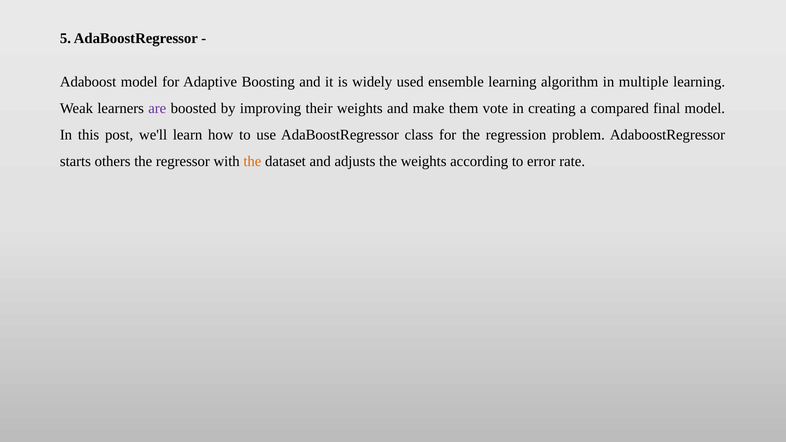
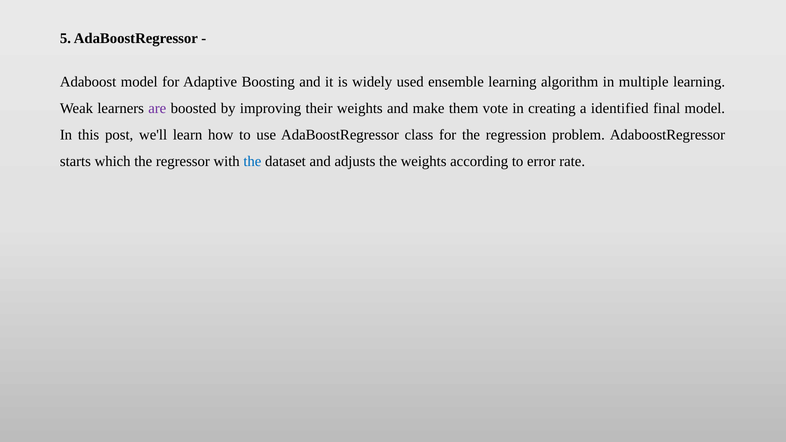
compared: compared -> identified
others: others -> which
the at (252, 161) colour: orange -> blue
